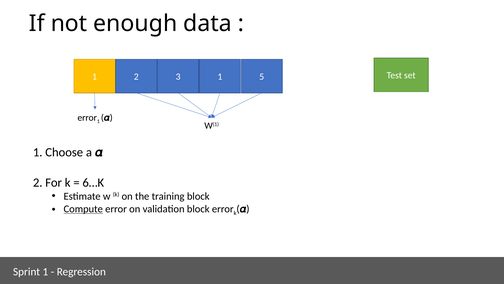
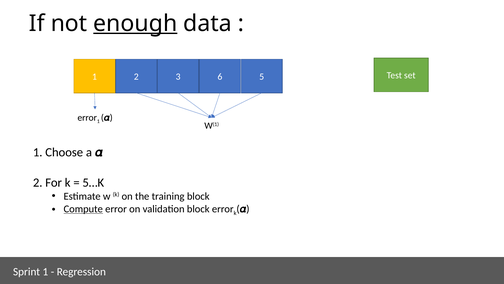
enough underline: none -> present
3 1: 1 -> 6
6…K: 6…K -> 5…K
